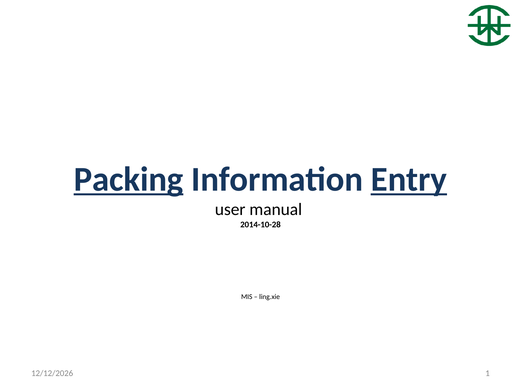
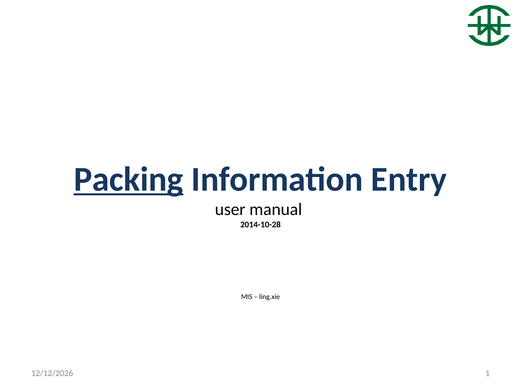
Entry underline: present -> none
